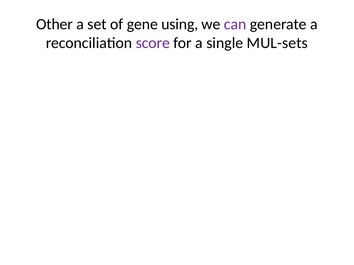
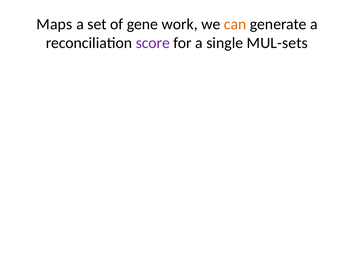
Other: Other -> Maps
using: using -> work
can colour: purple -> orange
